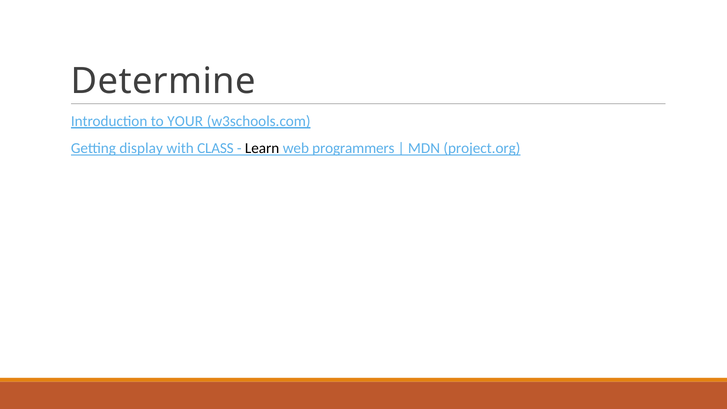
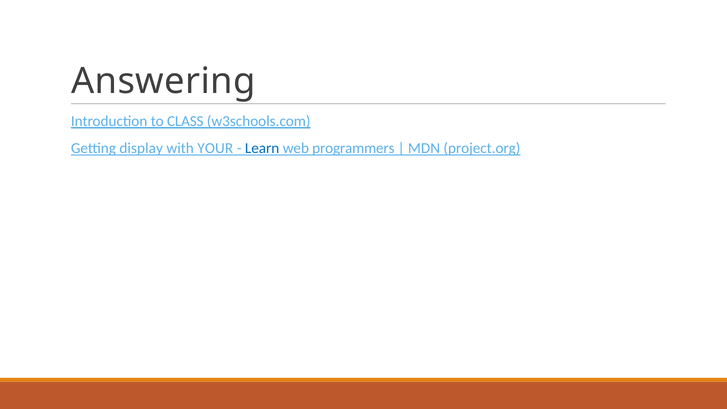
Determine: Determine -> Answering
YOUR: YOUR -> CLASS
CLASS: CLASS -> YOUR
Learn colour: black -> blue
